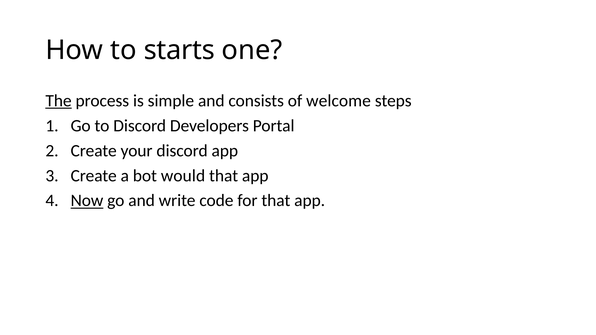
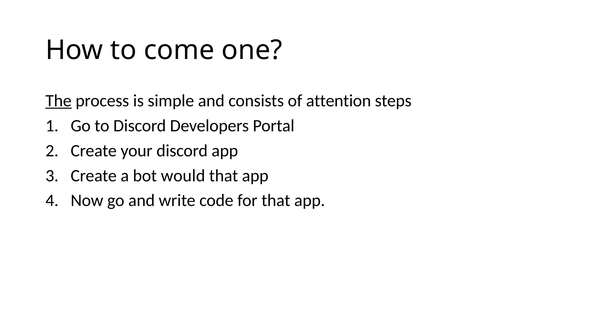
starts: starts -> come
welcome: welcome -> attention
Now underline: present -> none
